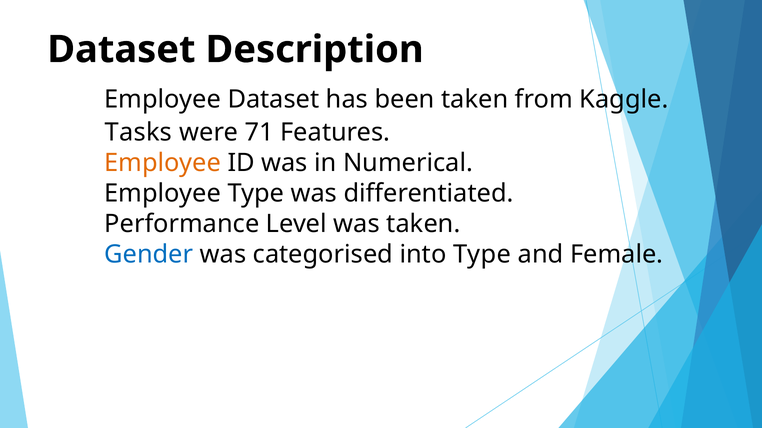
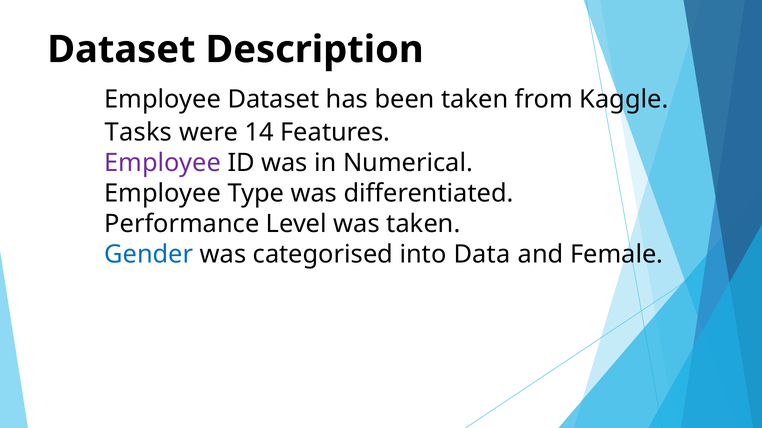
71: 71 -> 14
Employee at (163, 163) colour: orange -> purple
into Type: Type -> Data
